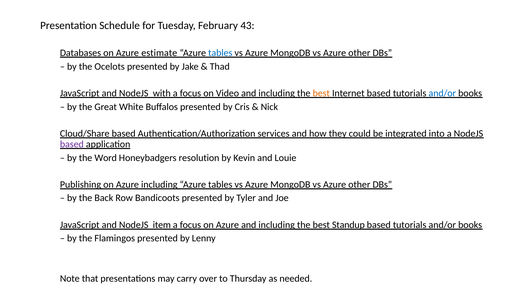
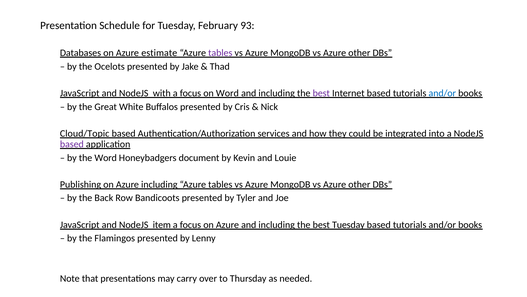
43: 43 -> 93
tables at (220, 53) colour: blue -> purple
on Video: Video -> Word
best at (321, 93) colour: orange -> purple
Cloud/Share: Cloud/Share -> Cloud/Topic
resolution: resolution -> document
best Standup: Standup -> Tuesday
